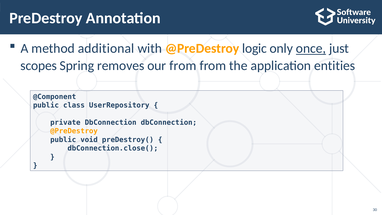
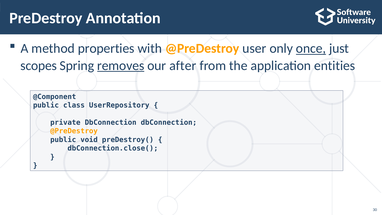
additional: additional -> properties
logic: logic -> user
removes underline: none -> present
our from: from -> after
